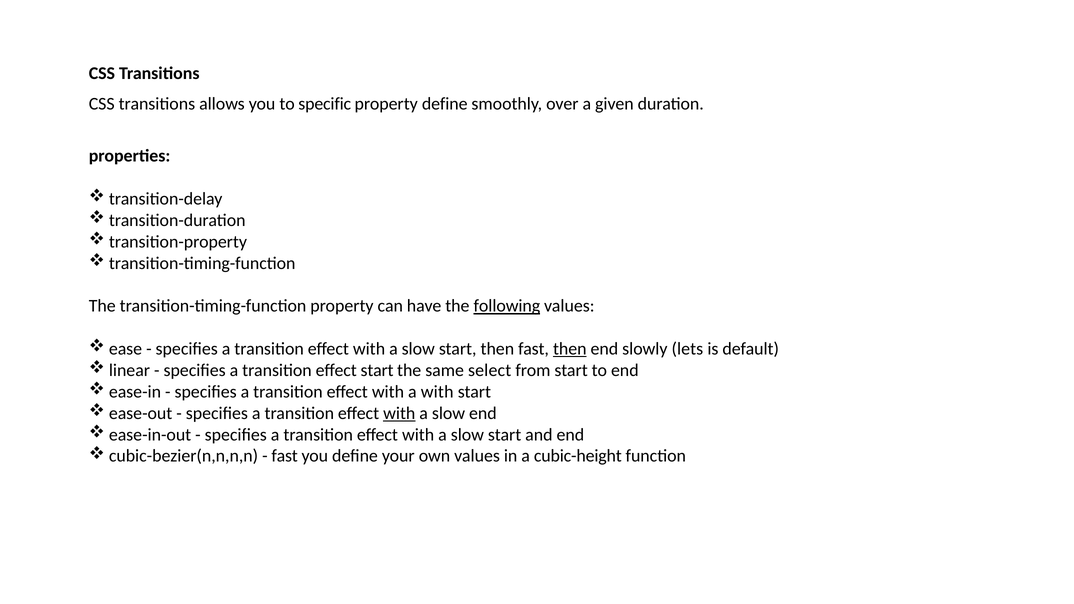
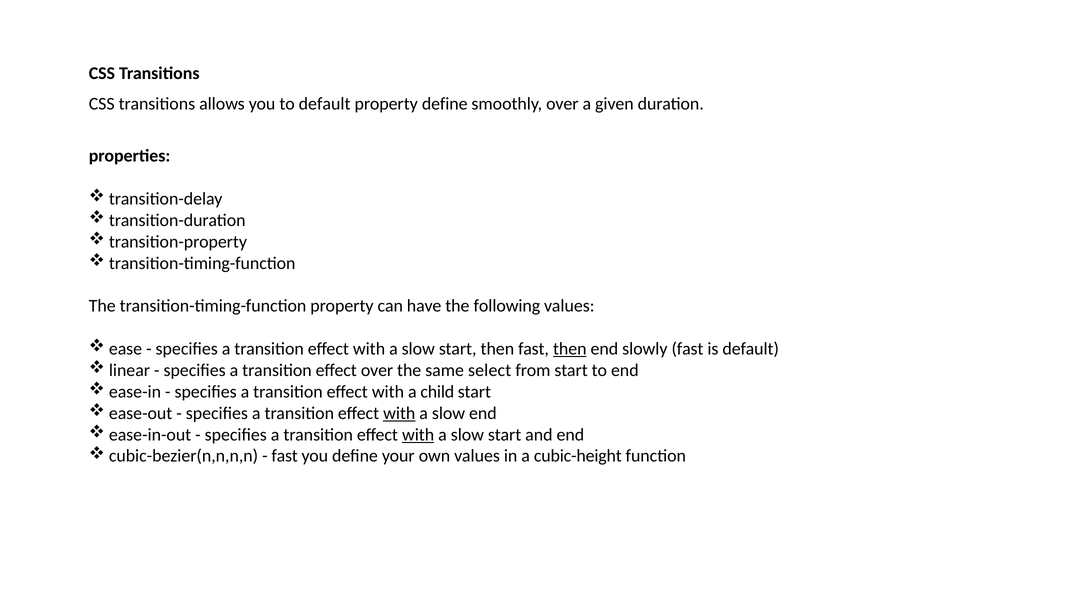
to specific: specific -> default
following underline: present -> none
slowly lets: lets -> fast
effect start: start -> over
a with: with -> child
with at (418, 435) underline: none -> present
